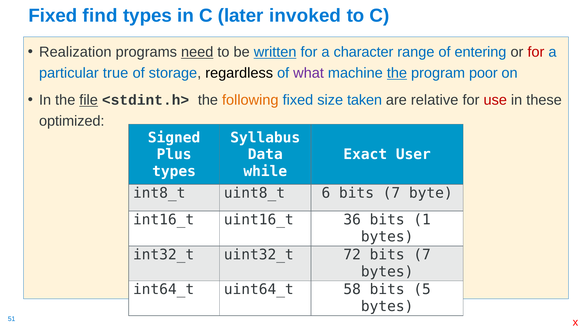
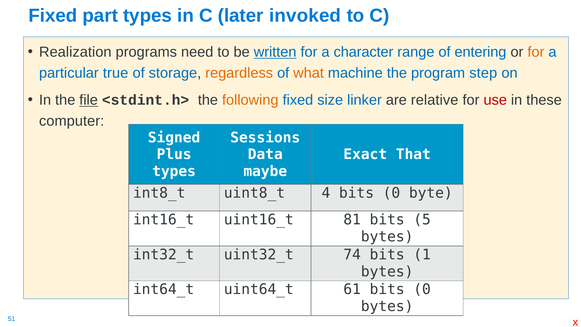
find: find -> part
need underline: present -> none
for at (536, 52) colour: red -> orange
regardless colour: black -> orange
what colour: purple -> orange
the at (397, 73) underline: present -> none
poor: poor -> step
taken: taken -> linker
optimized: optimized -> computer
Syllabus: Syllabus -> Sessions
User: User -> That
while: while -> maybe
6: 6 -> 4
7 at (391, 193): 7 -> 0
36: 36 -> 81
1: 1 -> 5
72: 72 -> 74
7 at (422, 254): 7 -> 1
58: 58 -> 61
5 at (422, 289): 5 -> 0
